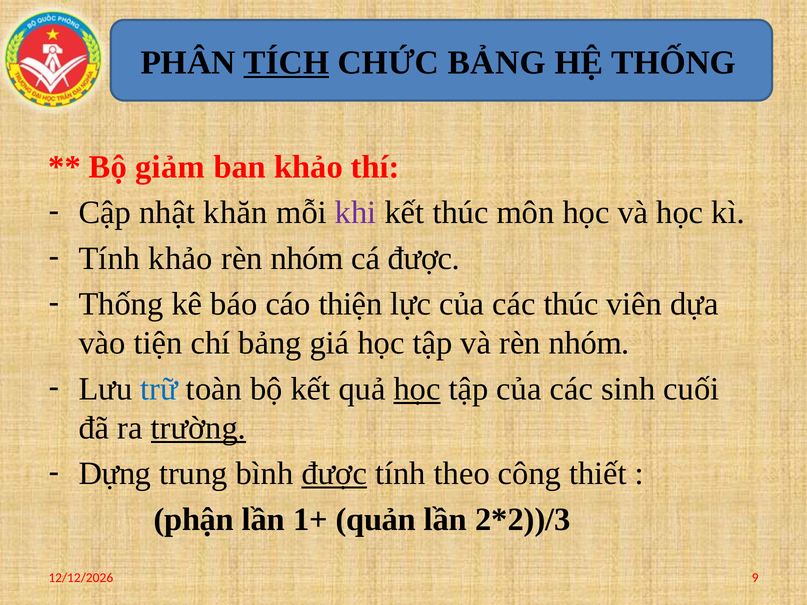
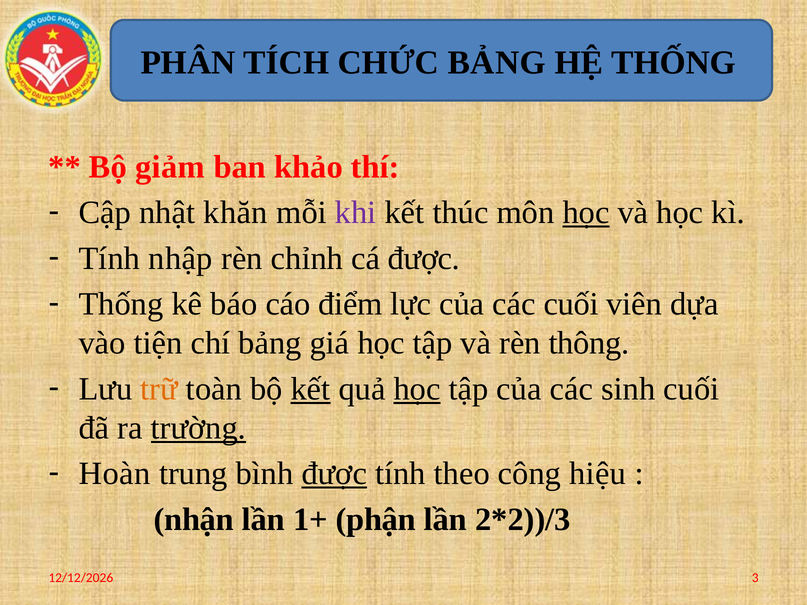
TÍCH underline: present -> none
học at (586, 213) underline: none -> present
Tính khảo: khảo -> nhập
nhóm at (307, 259): nhóm -> chỉnh
thiện: thiện -> điểm
các thúc: thúc -> cuối
và rèn nhóm: nhóm -> thông
trữ colour: blue -> orange
kết at (311, 389) underline: none -> present
Dựng: Dựng -> Hoàn
thiết: thiết -> hiệu
phận: phận -> nhận
quản: quản -> phận
9: 9 -> 3
